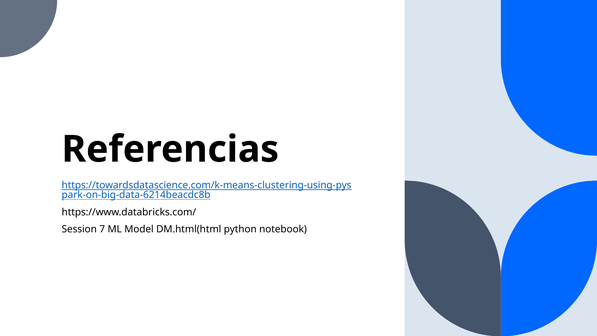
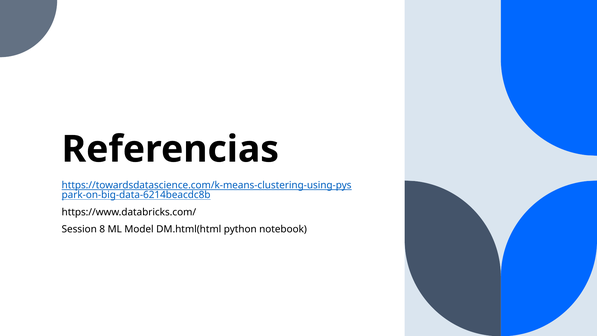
7: 7 -> 8
